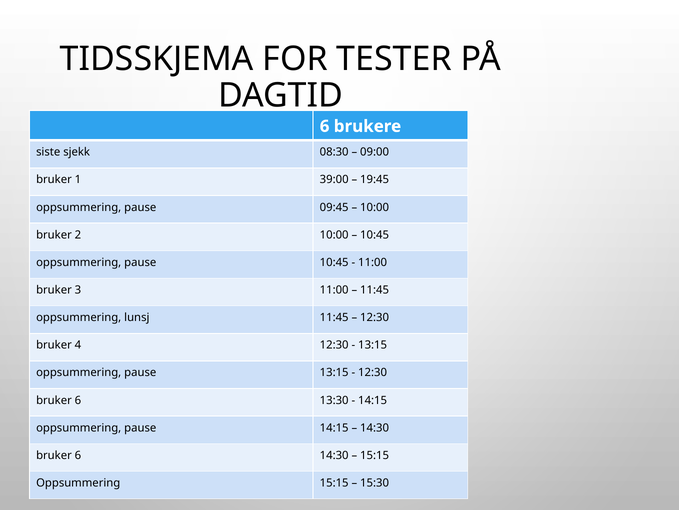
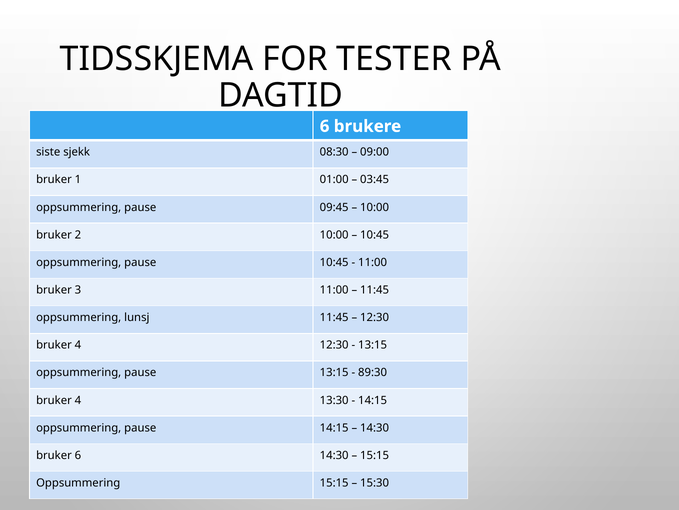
39:00: 39:00 -> 01:00
19:45: 19:45 -> 03:45
12:30 at (373, 372): 12:30 -> 89:30
6 at (78, 400): 6 -> 4
